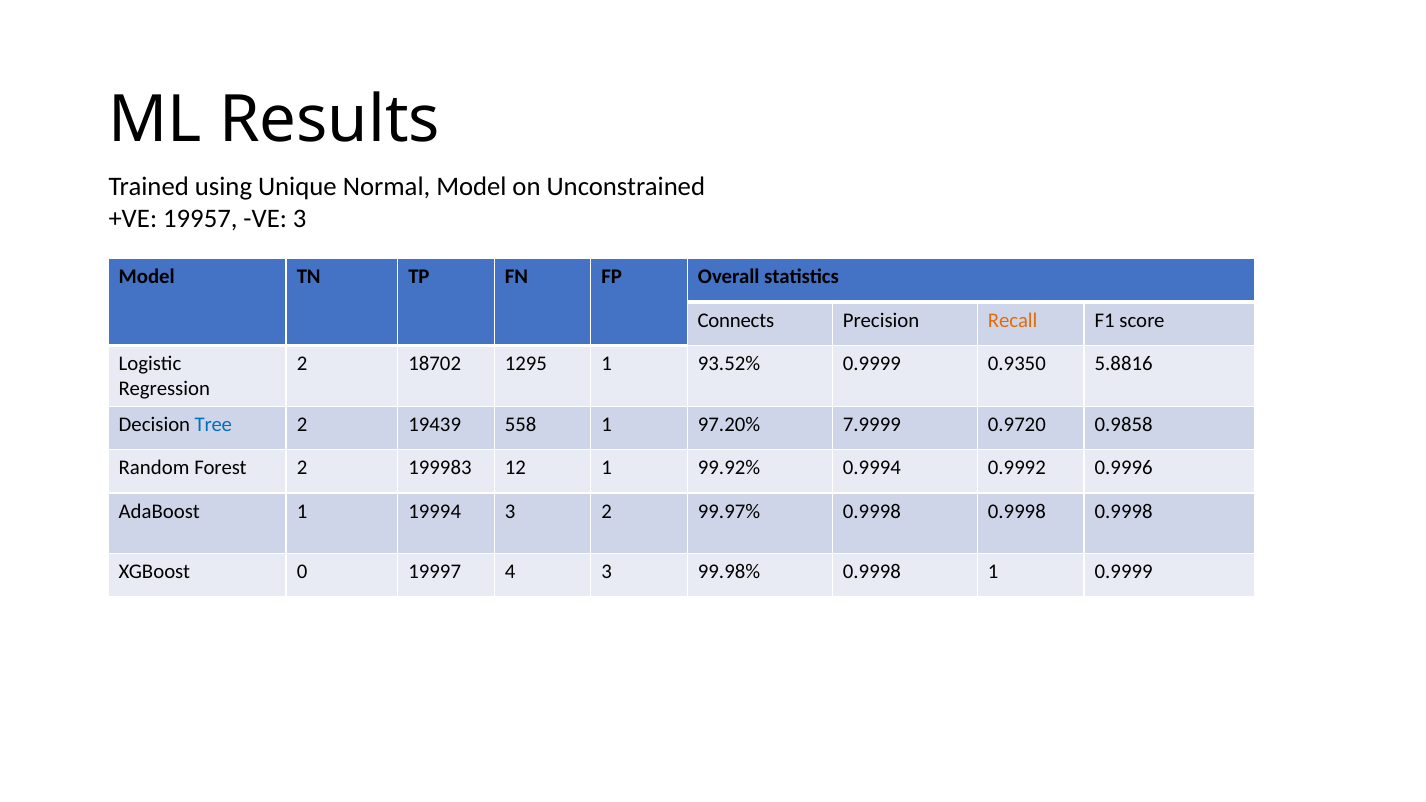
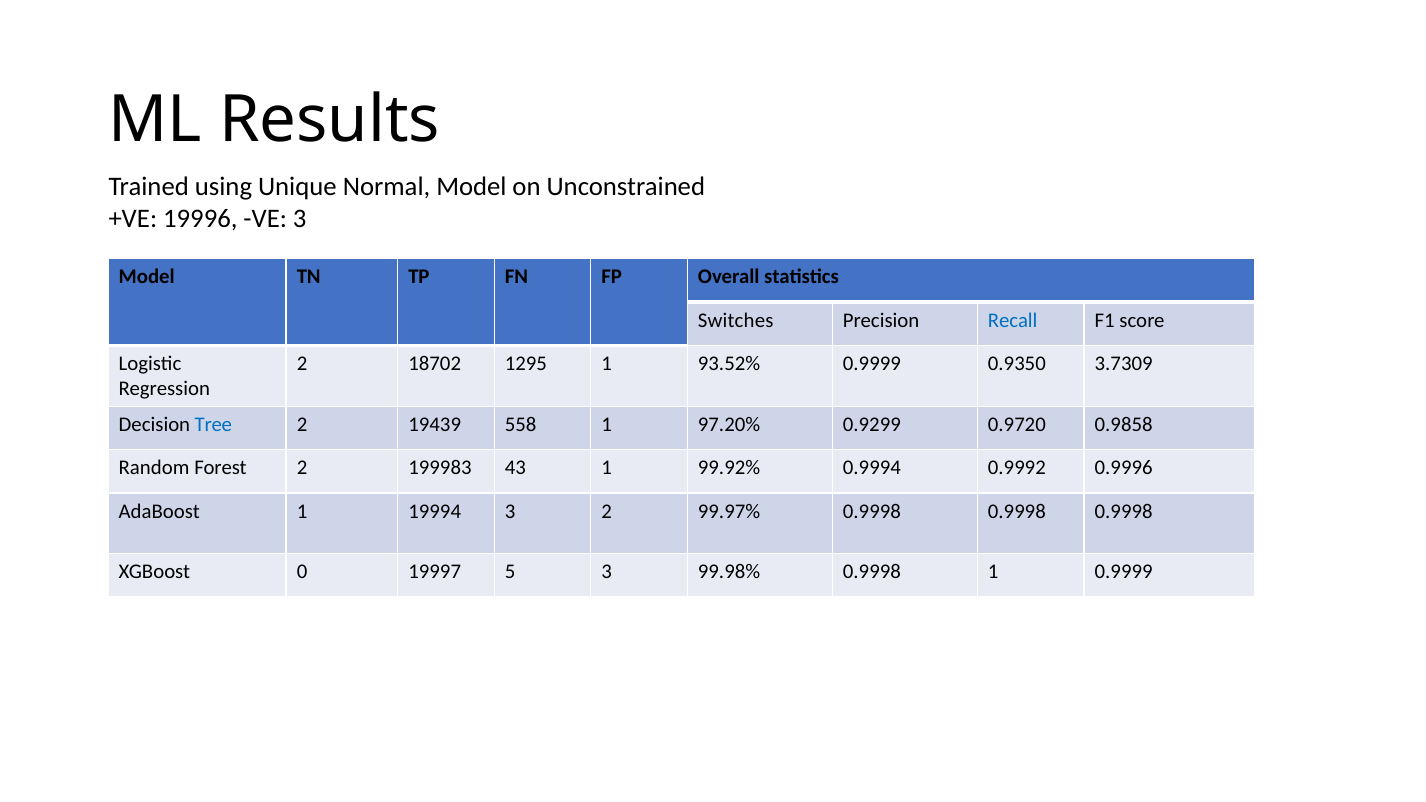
19957: 19957 -> 19996
Connects: Connects -> Switches
Recall colour: orange -> blue
5.8816: 5.8816 -> 3.7309
7.9999: 7.9999 -> 0.9299
12: 12 -> 43
4: 4 -> 5
